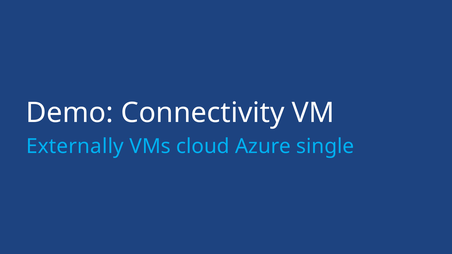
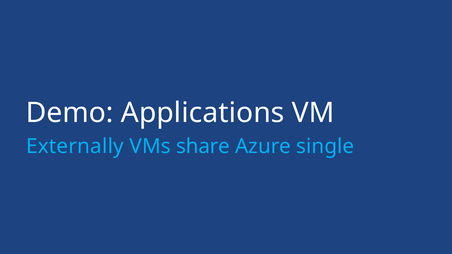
Connectivity: Connectivity -> Applications
cloud: cloud -> share
